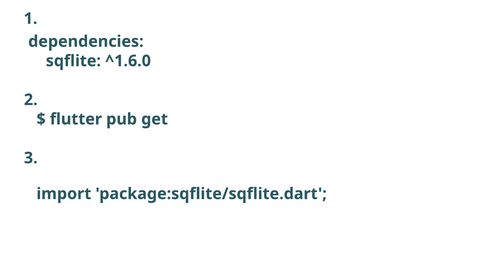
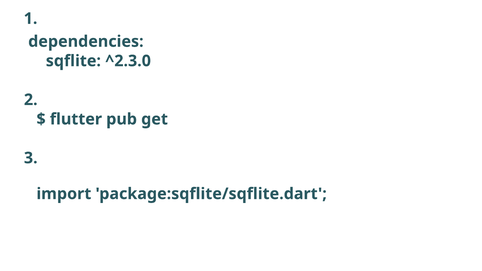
^1.6.0: ^1.6.0 -> ^2.3.0
